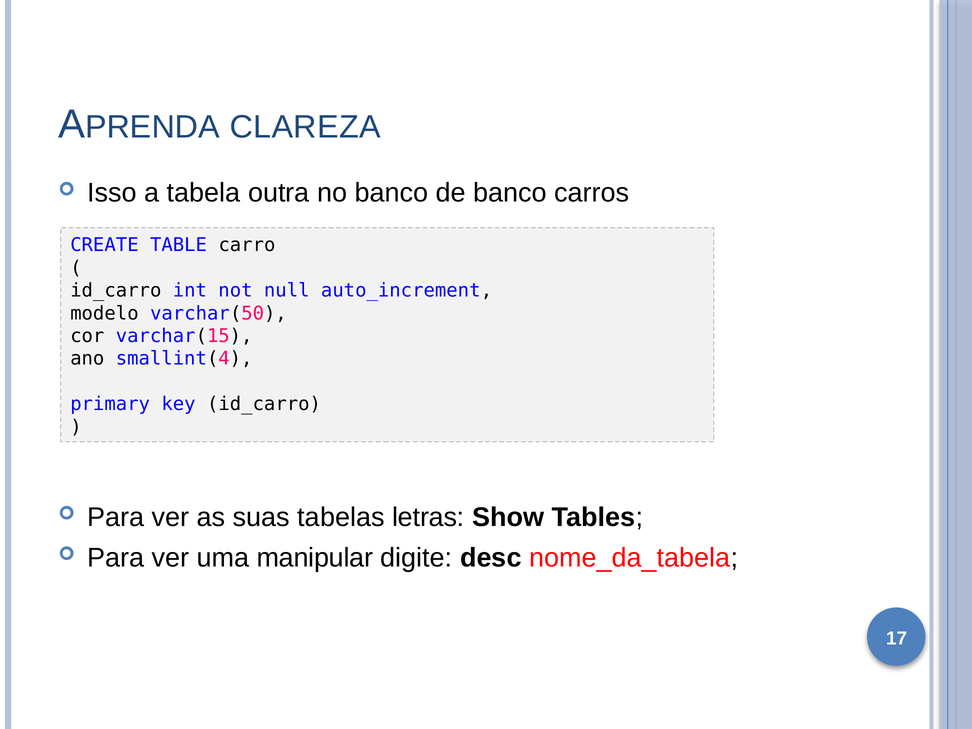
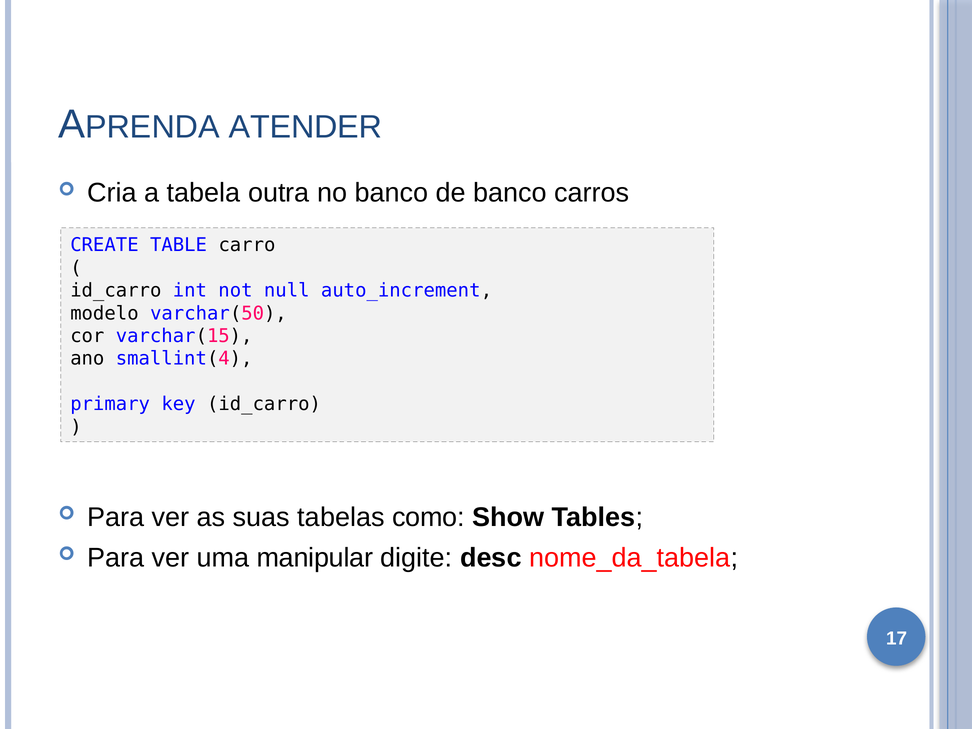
CLAREZA: CLAREZA -> ATENDER
Isso: Isso -> Cria
letras: letras -> como
